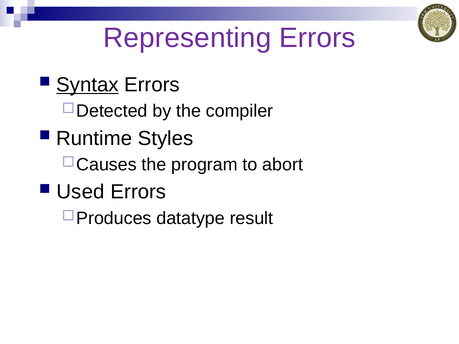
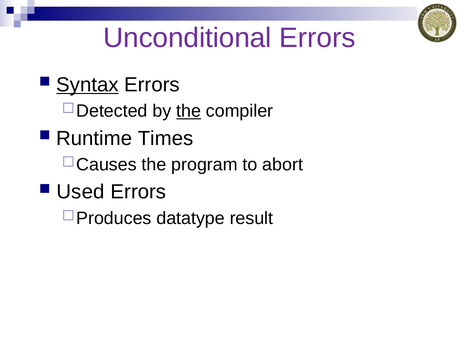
Representing: Representing -> Unconditional
the at (189, 111) underline: none -> present
Styles: Styles -> Times
